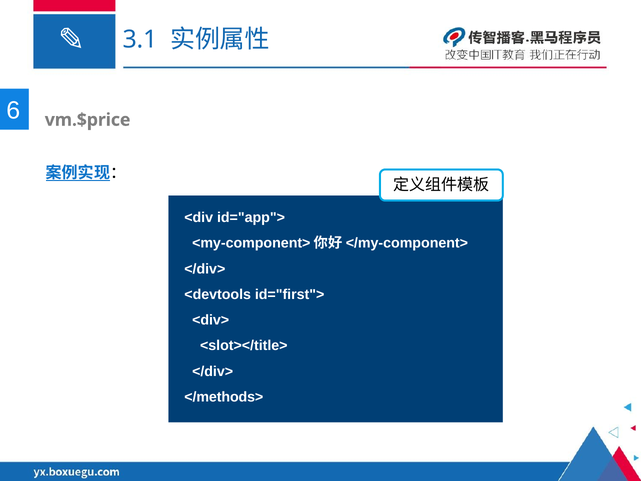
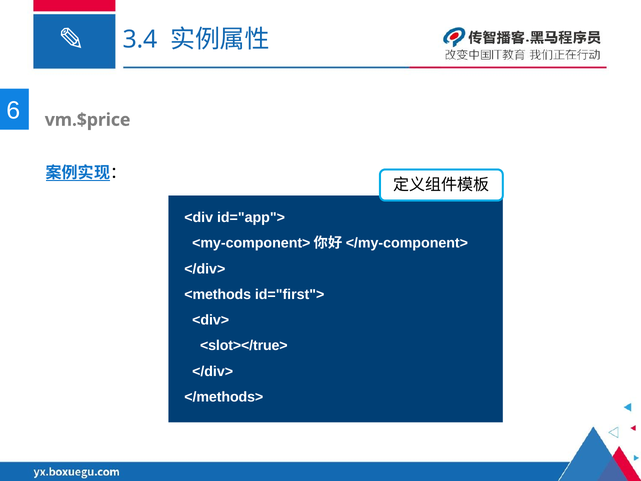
3.1: 3.1 -> 3.4
<devtools: <devtools -> <methods
<slot></title>: <slot></title> -> <slot></true>
